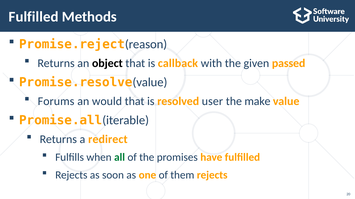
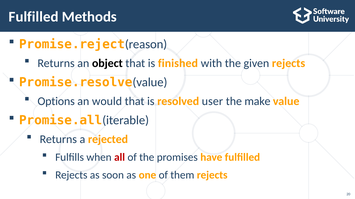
callback: callback -> finished
given passed: passed -> rejects
Forums: Forums -> Options
redirect: redirect -> rejected
all colour: green -> red
